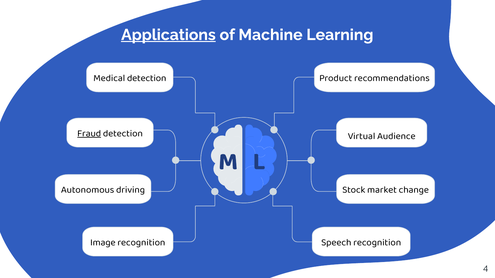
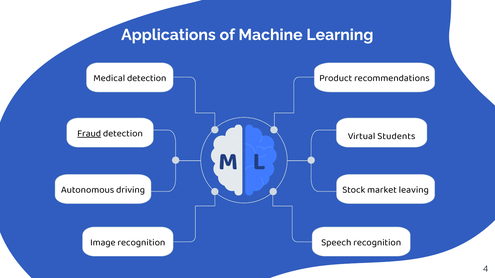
Applications underline: present -> none
Audience: Audience -> Students
change: change -> leaving
